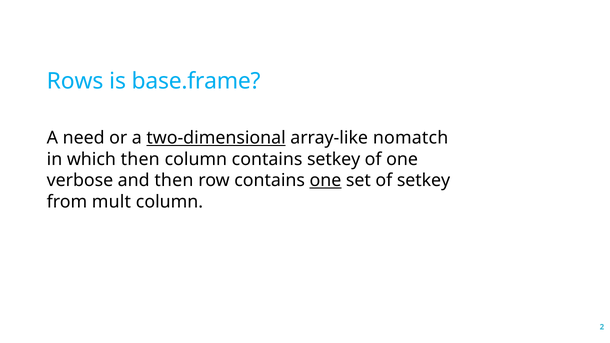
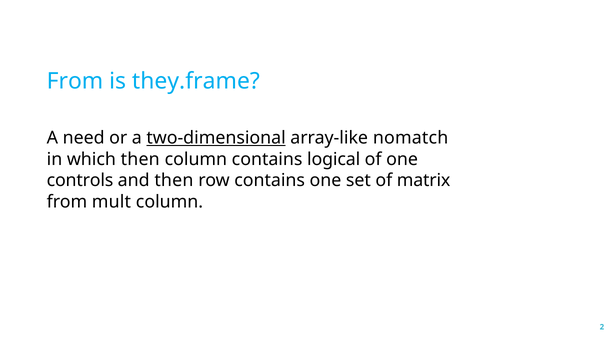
Rows at (75, 81): Rows -> From
base.frame: base.frame -> they.frame
contains setkey: setkey -> logical
verbose: verbose -> controls
one at (326, 181) underline: present -> none
of setkey: setkey -> matrix
